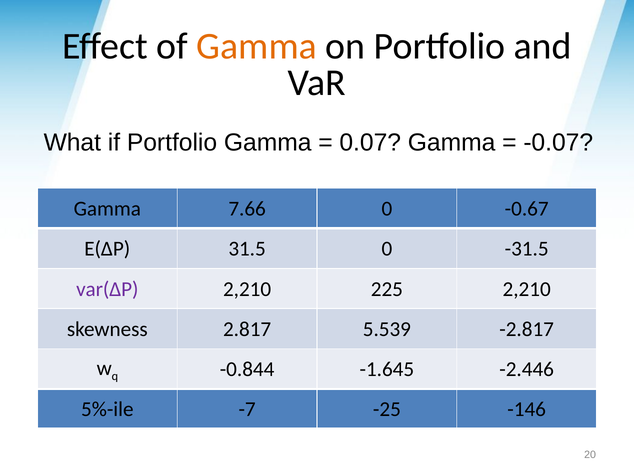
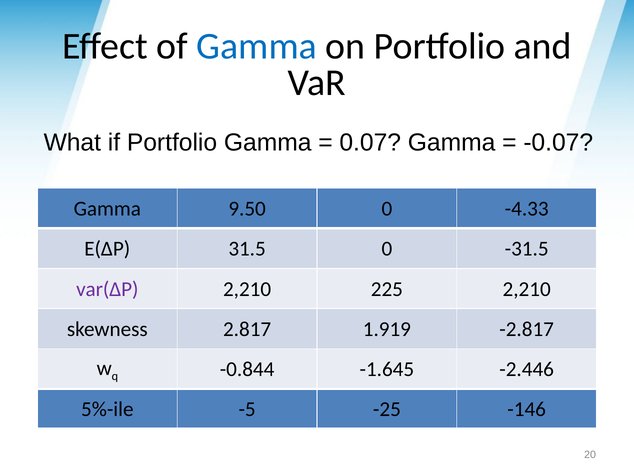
Gamma at (257, 46) colour: orange -> blue
7.66: 7.66 -> 9.50
-0.67: -0.67 -> -4.33
5.539: 5.539 -> 1.919
-7: -7 -> -5
